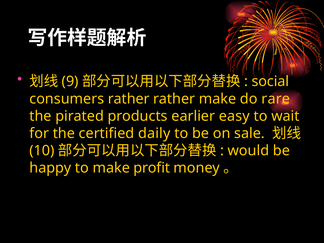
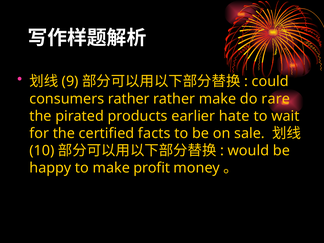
social: social -> could
easy: easy -> hate
daily: daily -> facts
